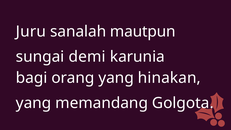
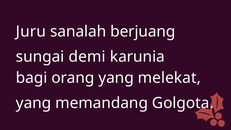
mautpun: mautpun -> berjuang
hinakan: hinakan -> melekat
